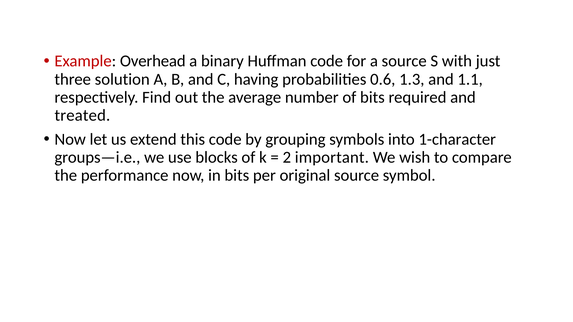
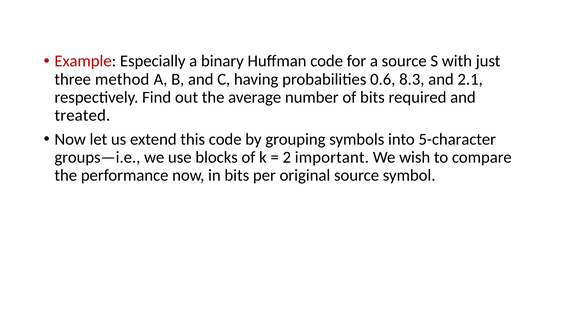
Overhead: Overhead -> Especially
solution: solution -> method
1.3: 1.3 -> 8.3
1.1: 1.1 -> 2.1
1-character: 1-character -> 5-character
